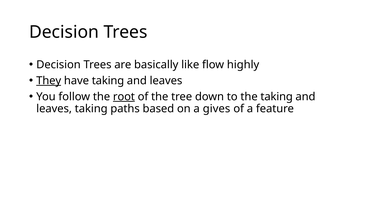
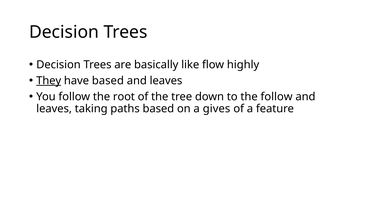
have taking: taking -> based
root underline: present -> none
the taking: taking -> follow
